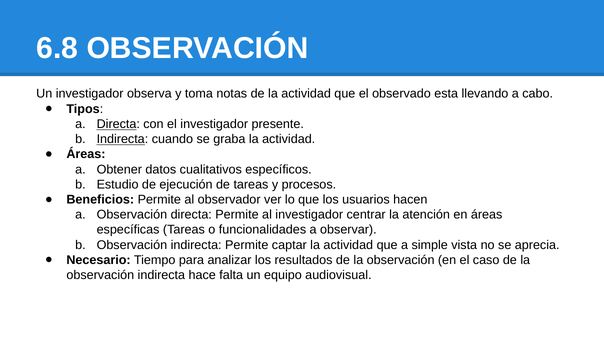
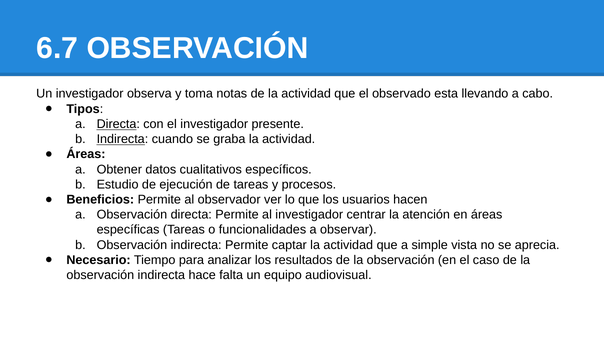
6.8: 6.8 -> 6.7
